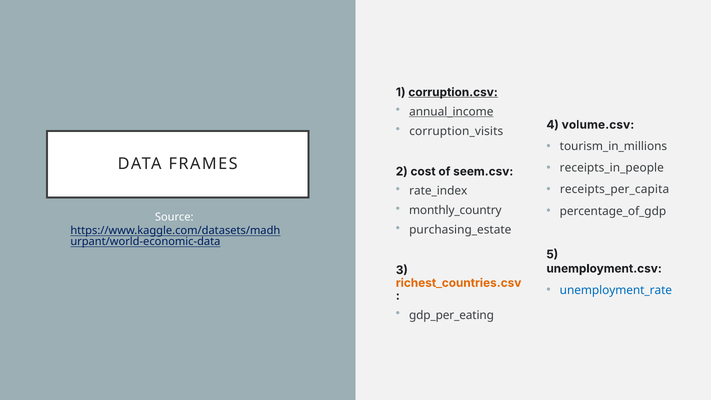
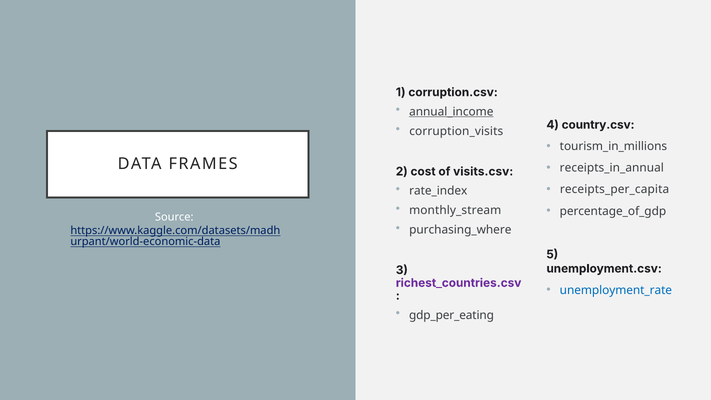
corruption.csv underline: present -> none
volume.csv: volume.csv -> country.csv
receipts_in_people: receipts_in_people -> receipts_in_annual
seem.csv: seem.csv -> visits.csv
monthly_country: monthly_country -> monthly_stream
purchasing_estate: purchasing_estate -> purchasing_where
richest_countries.csv colour: orange -> purple
